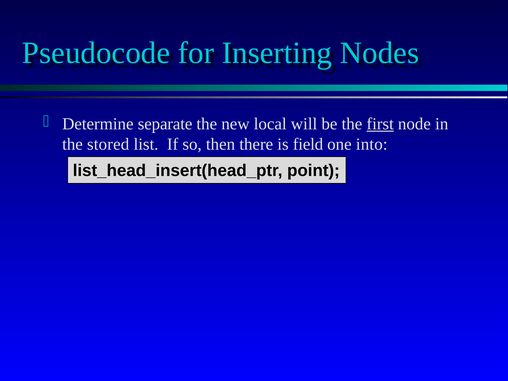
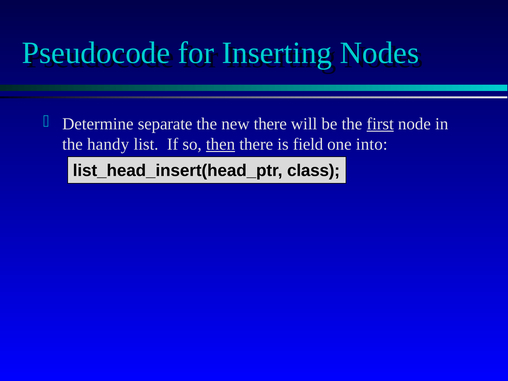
new local: local -> there
stored: stored -> handy
then underline: none -> present
point: point -> class
